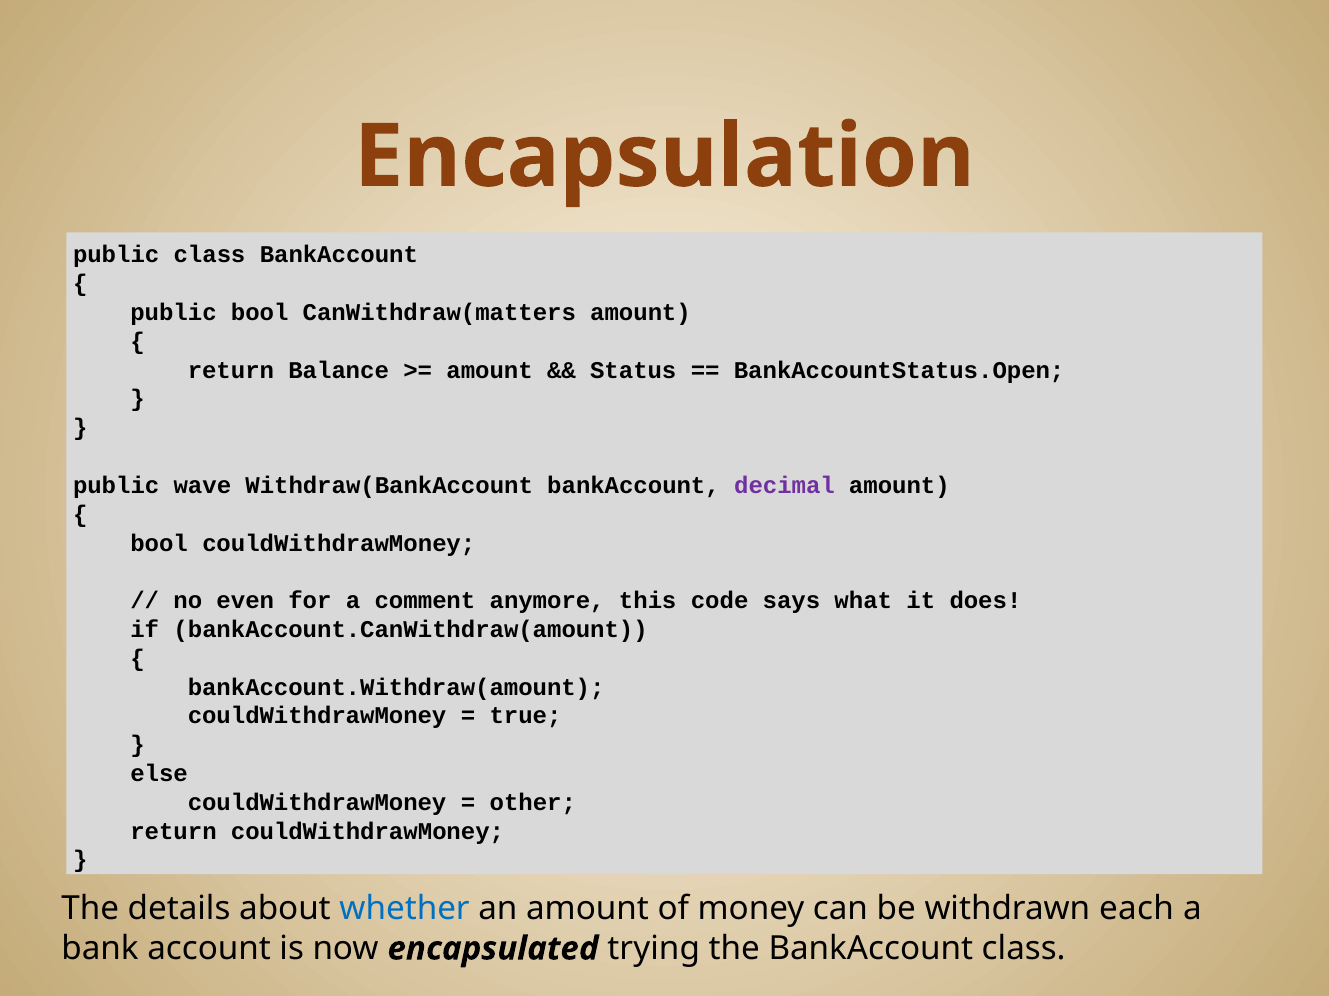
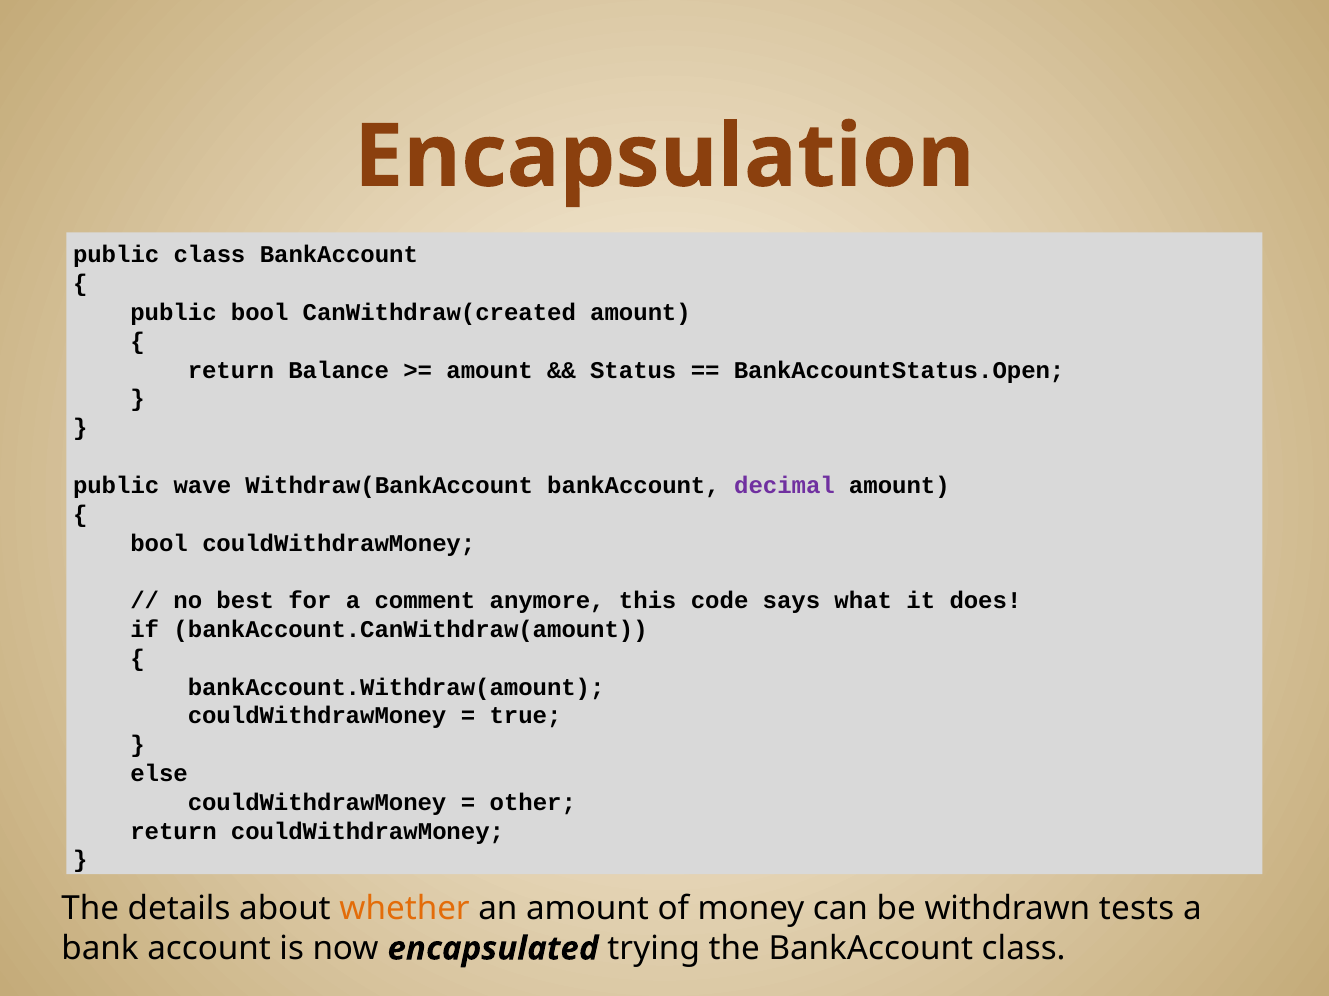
CanWithdraw(matters: CanWithdraw(matters -> CanWithdraw(created
even: even -> best
whether colour: blue -> orange
each: each -> tests
